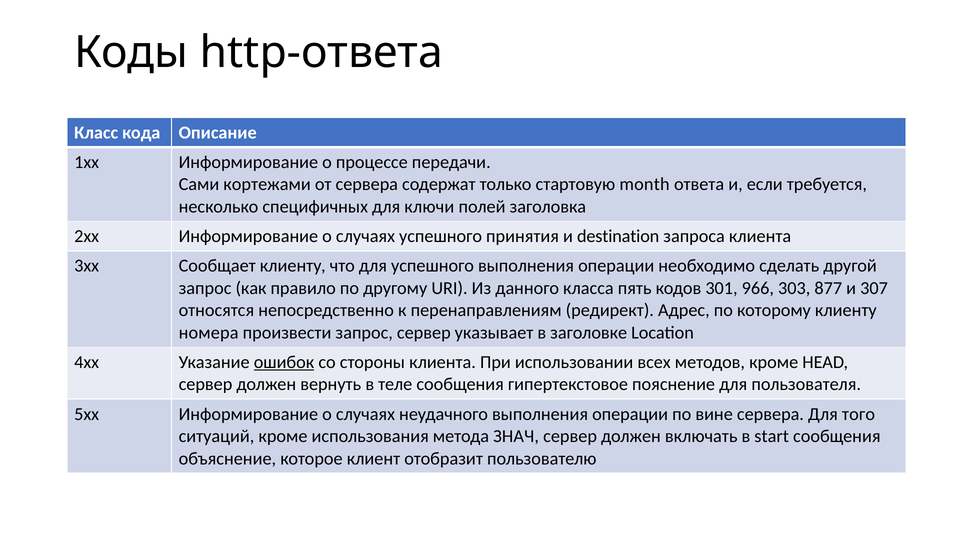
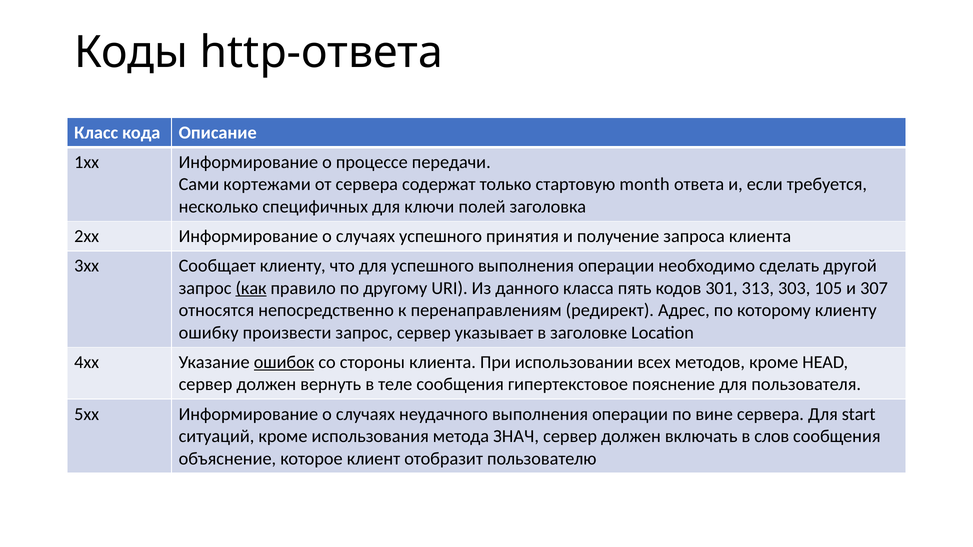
destination: destination -> получение
как underline: none -> present
966: 966 -> 313
877: 877 -> 105
номера: номера -> ошибку
того: того -> start
start: start -> слов
